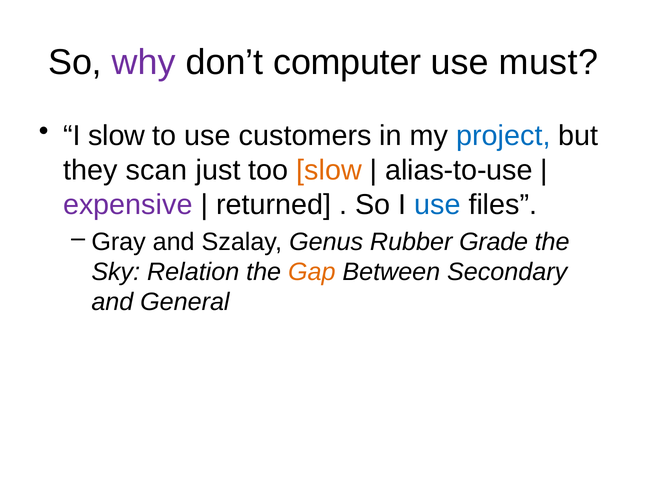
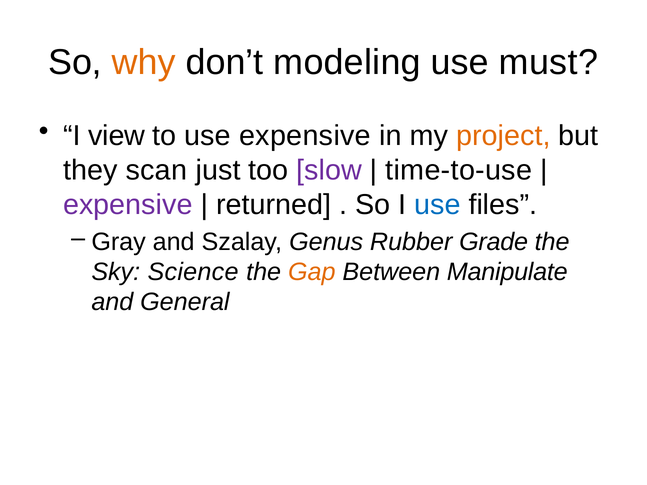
why colour: purple -> orange
computer: computer -> modeling
I slow: slow -> view
use customers: customers -> expensive
project colour: blue -> orange
slow at (329, 170) colour: orange -> purple
alias-to-use: alias-to-use -> time-to-use
Relation: Relation -> Science
Secondary: Secondary -> Manipulate
